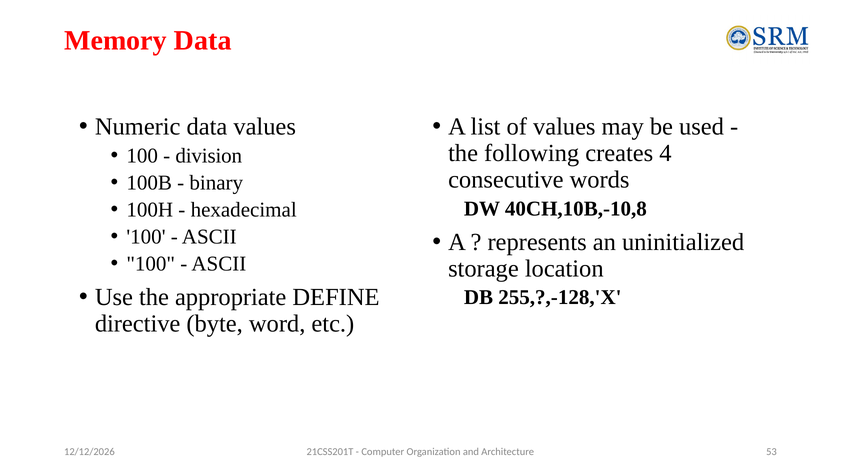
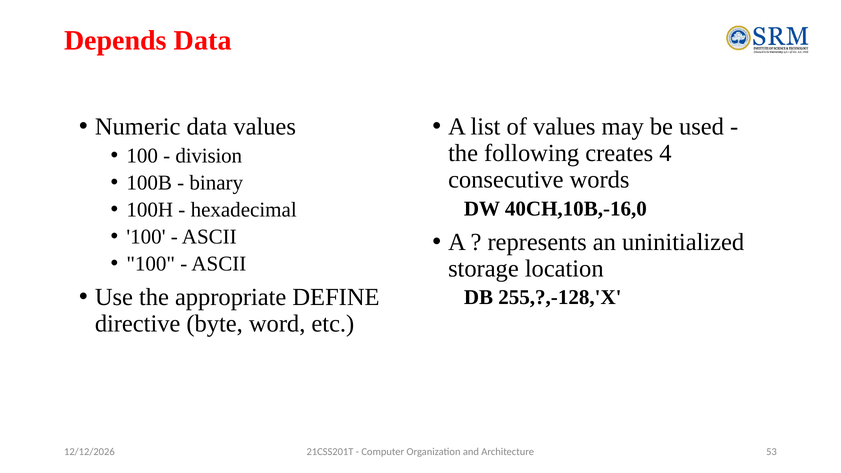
Memory: Memory -> Depends
40CH,10B,-10,8: 40CH,10B,-10,8 -> 40CH,10B,-16,0
